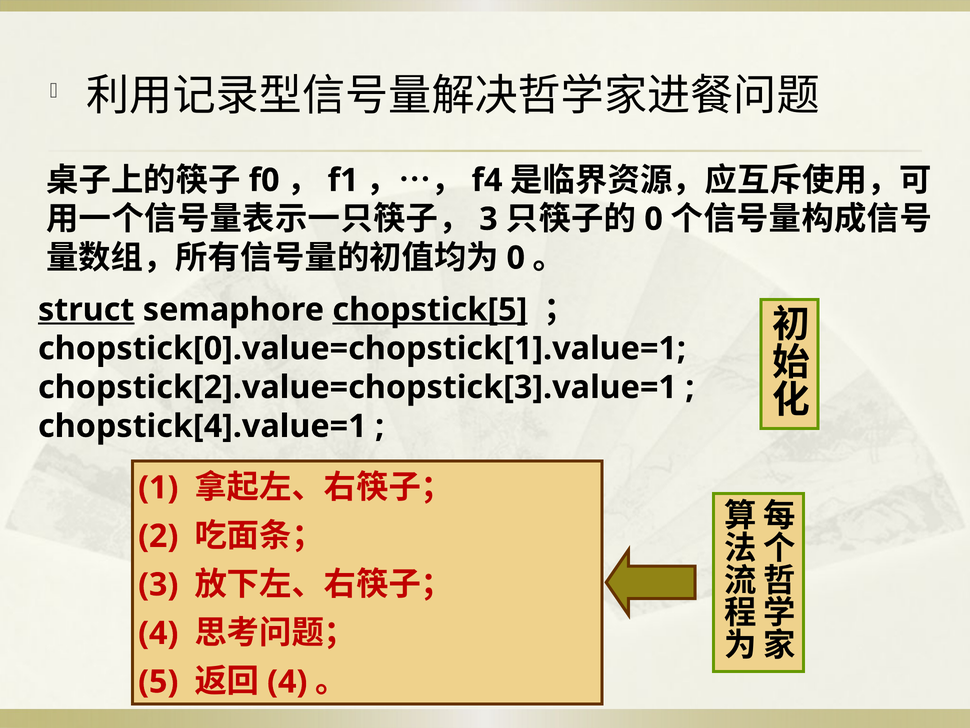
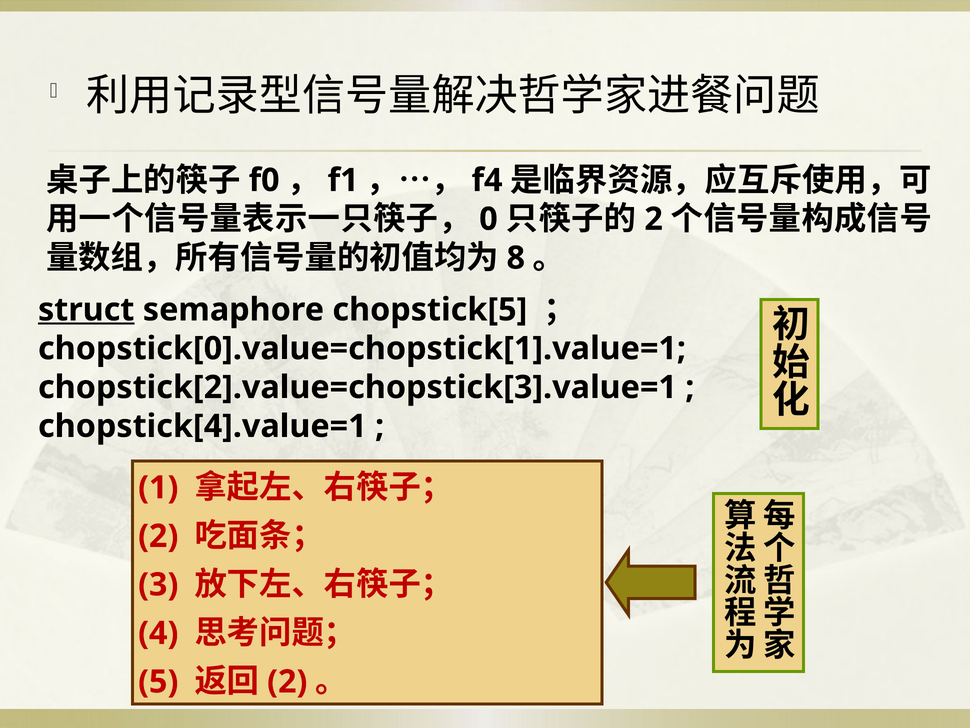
3 at (488, 219): 3 -> 0
0 at (654, 219): 0 -> 2
0 at (516, 258): 0 -> 8
chopstick[5 underline: present -> none
4 at (287, 681): 4 -> 2
